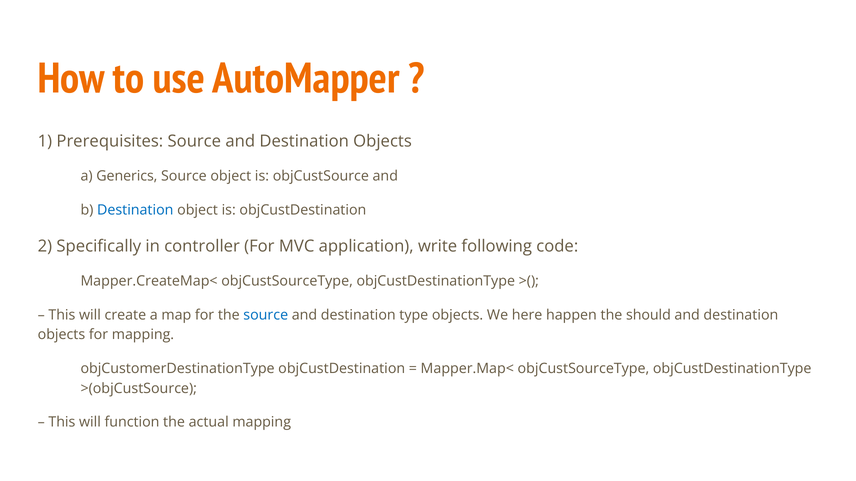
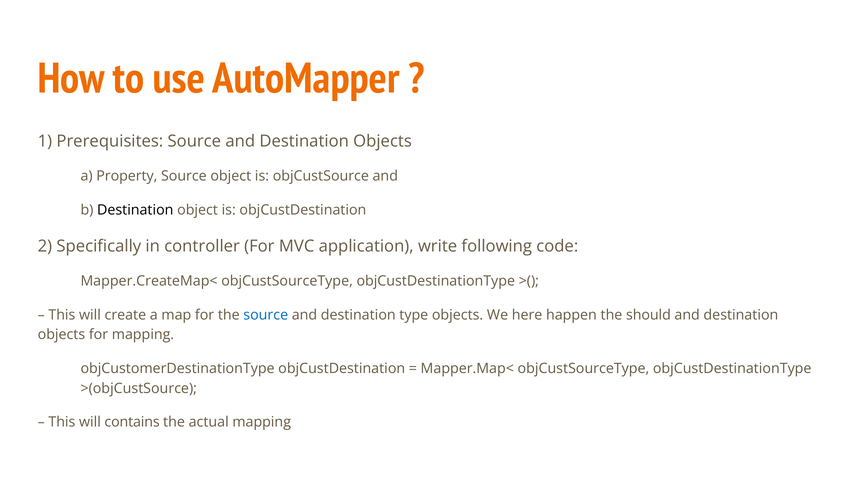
Generics: Generics -> Property
Destination at (135, 210) colour: blue -> black
function: function -> contains
